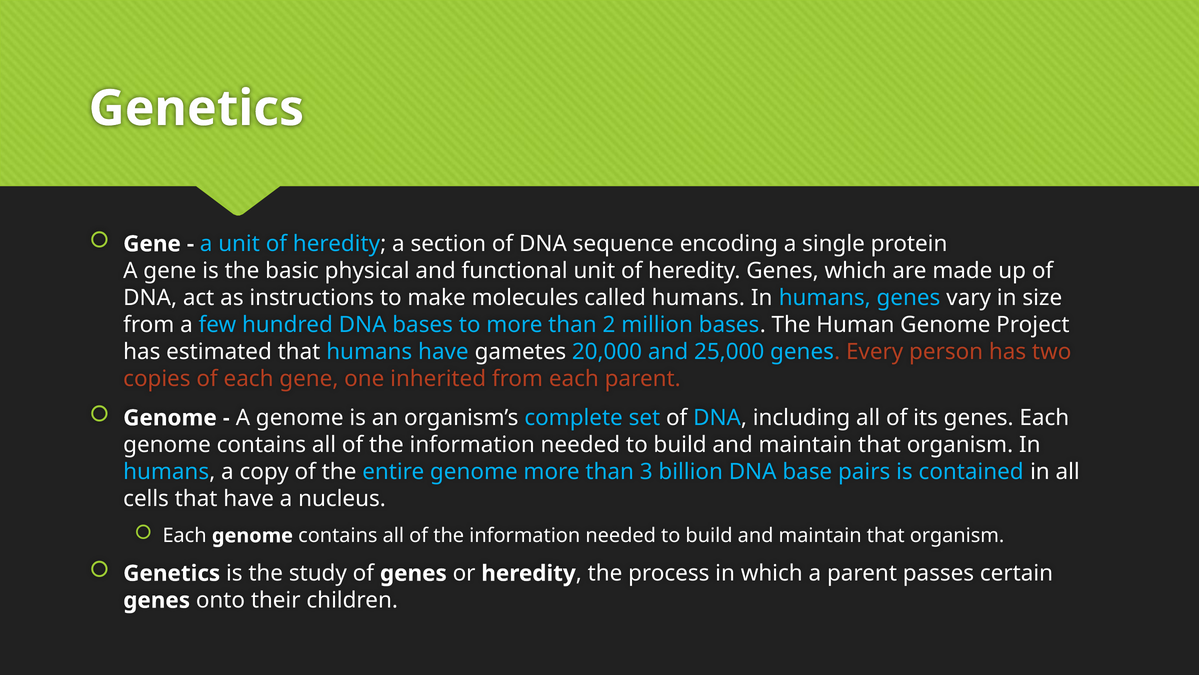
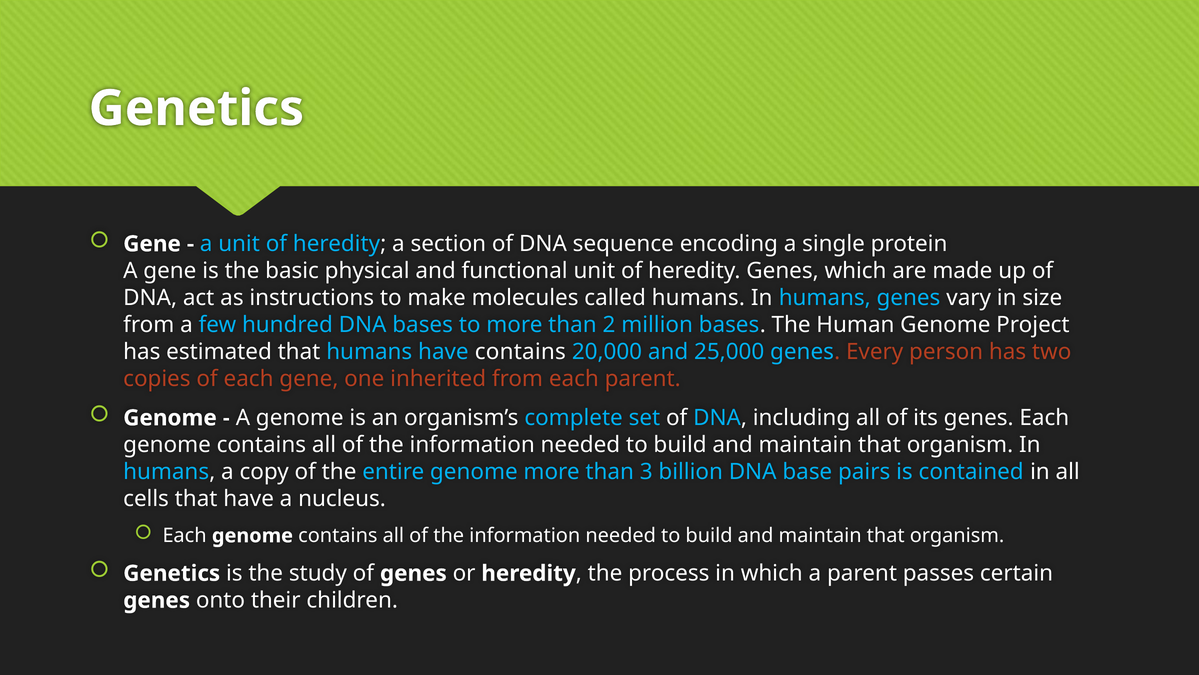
have gametes: gametes -> contains
